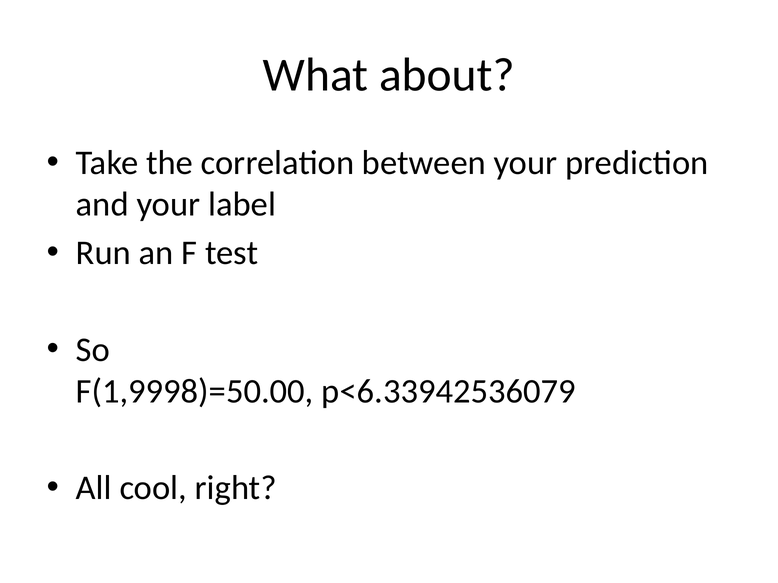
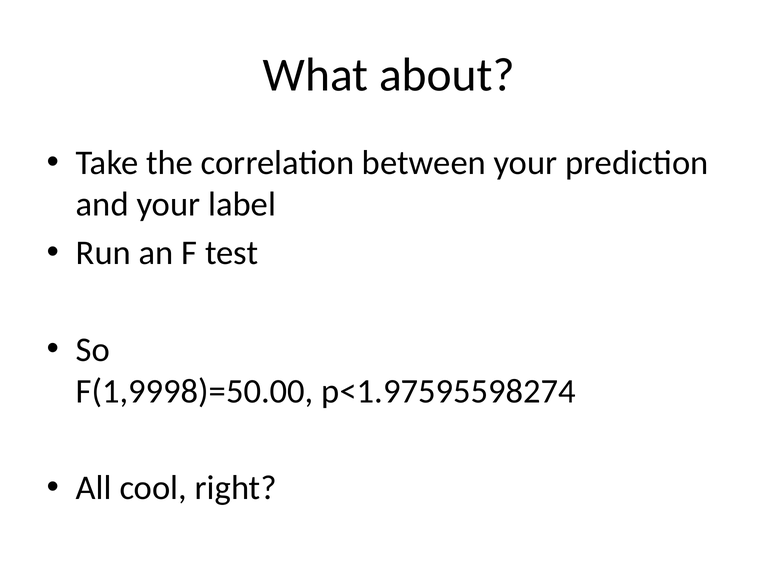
p<6.33942536079: p<6.33942536079 -> p<1.97595598274
